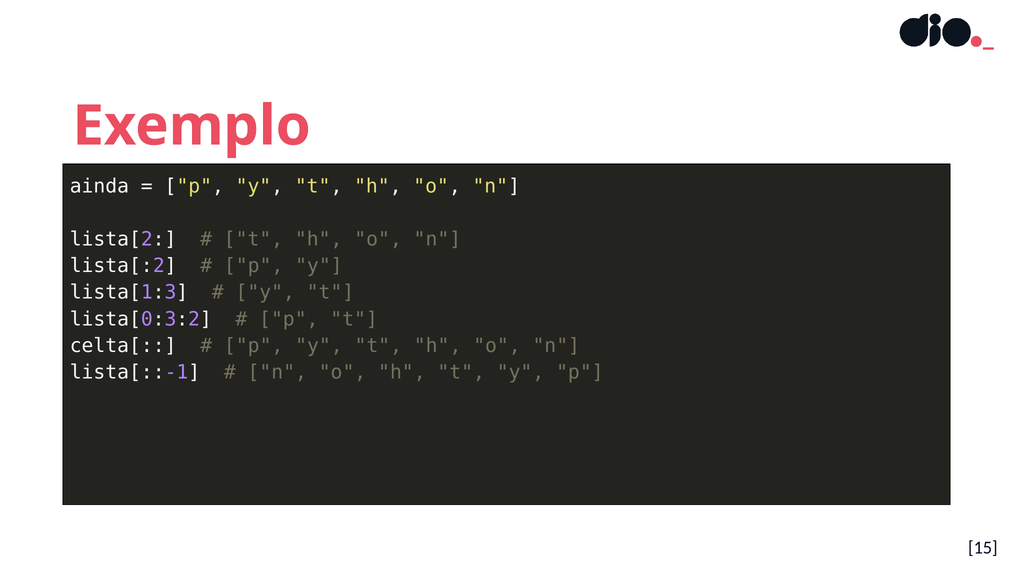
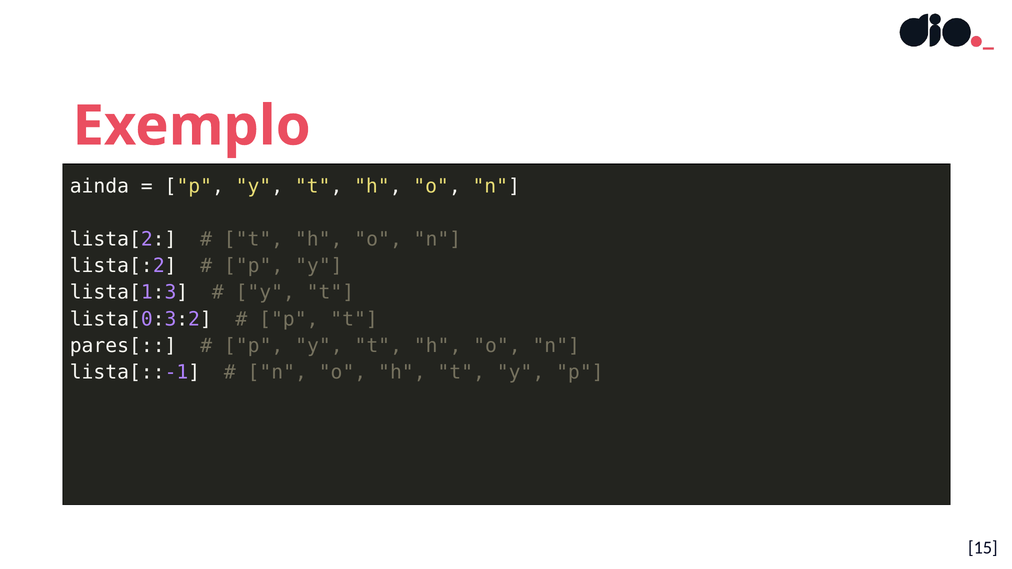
celta[: celta[ -> pares[
